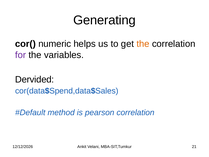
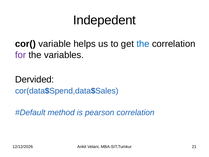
Generating: Generating -> Indepedent
numeric: numeric -> variable
the at (143, 44) colour: orange -> blue
